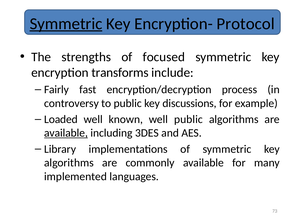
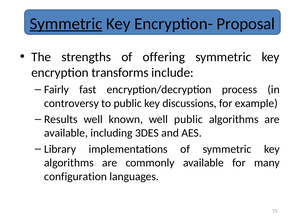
Protocol: Protocol -> Proposal
focused: focused -> offering
Loaded: Loaded -> Results
available at (66, 133) underline: present -> none
implemented: implemented -> configuration
